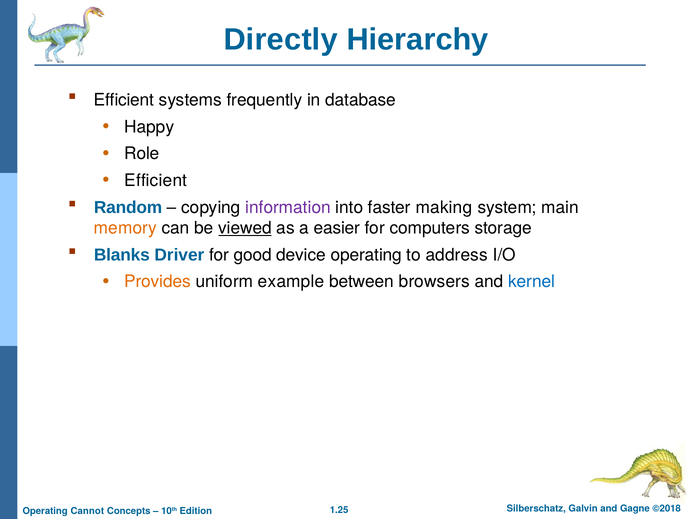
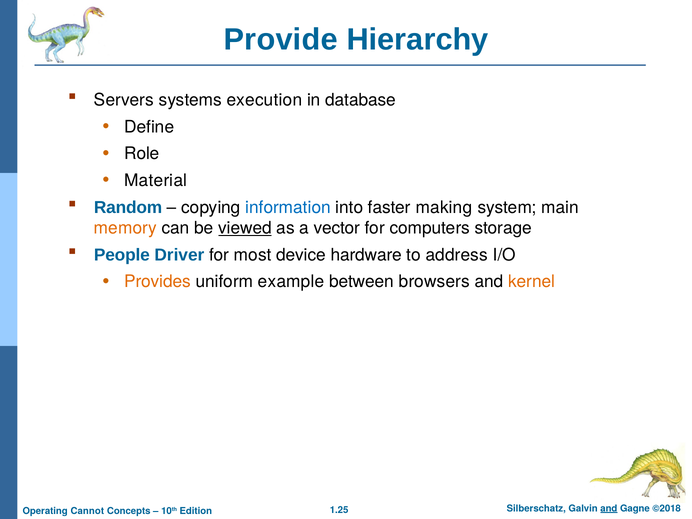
Directly: Directly -> Provide
Efficient at (124, 100): Efficient -> Servers
frequently: frequently -> execution
Happy: Happy -> Define
Efficient at (156, 181): Efficient -> Material
information colour: purple -> blue
easier: easier -> vector
Blanks: Blanks -> People
good: good -> most
device operating: operating -> hardware
kernel colour: blue -> orange
and at (609, 508) underline: none -> present
